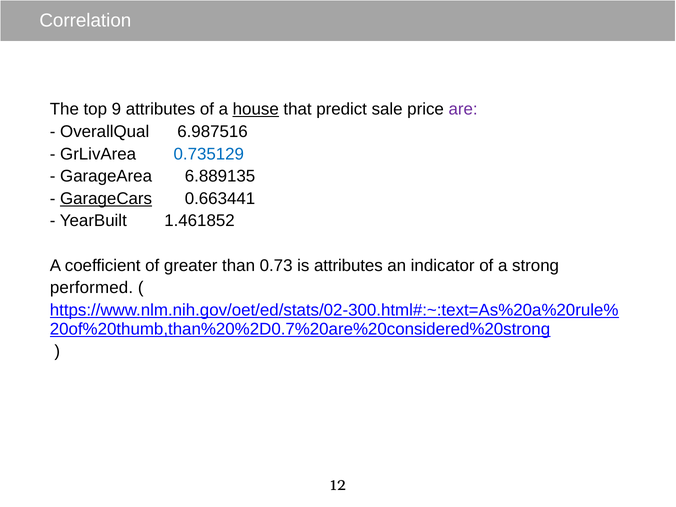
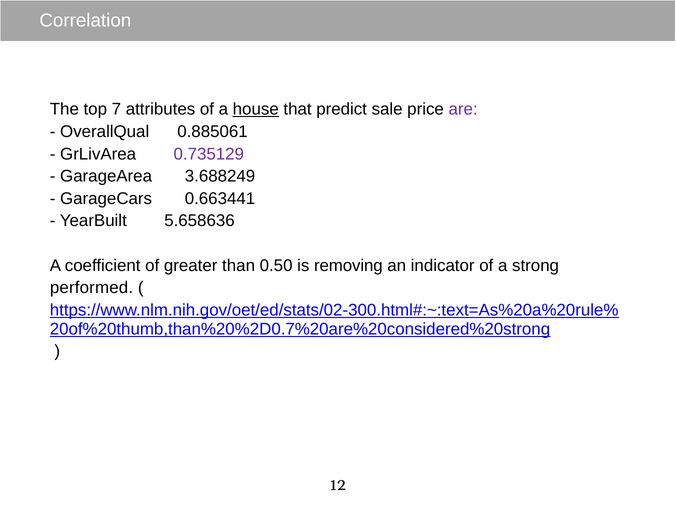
9: 9 -> 7
6.987516: 6.987516 -> 0.885061
0.735129 colour: blue -> purple
6.889135: 6.889135 -> 3.688249
GarageCars underline: present -> none
1.461852: 1.461852 -> 5.658636
0.73: 0.73 -> 0.50
is attributes: attributes -> removing
